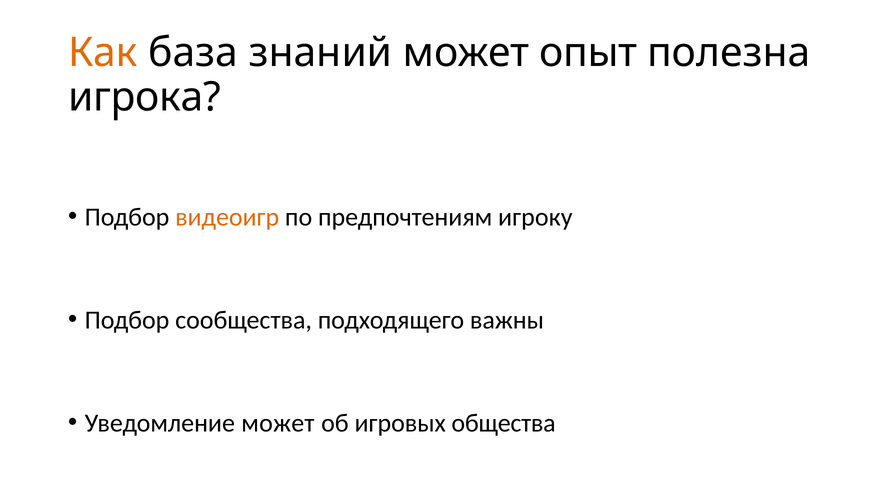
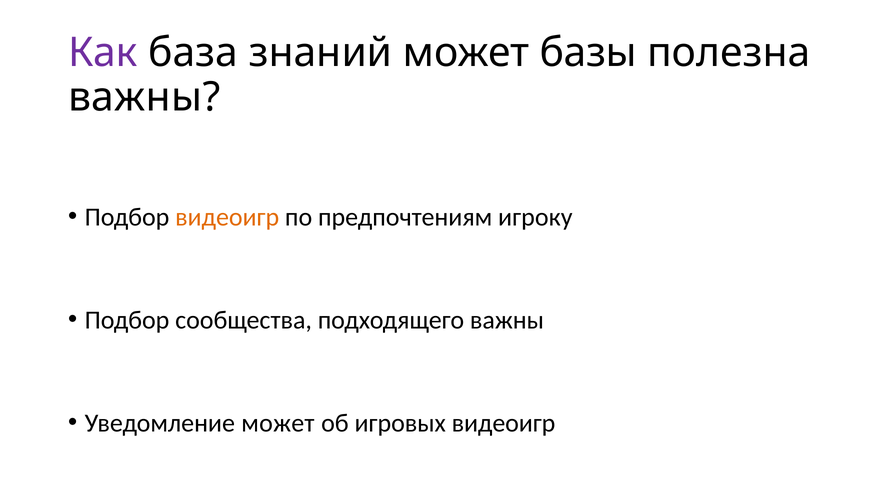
Как colour: orange -> purple
опыт: опыт -> базы
игрока at (144, 97): игрока -> важны
игровых общества: общества -> видеоигр
